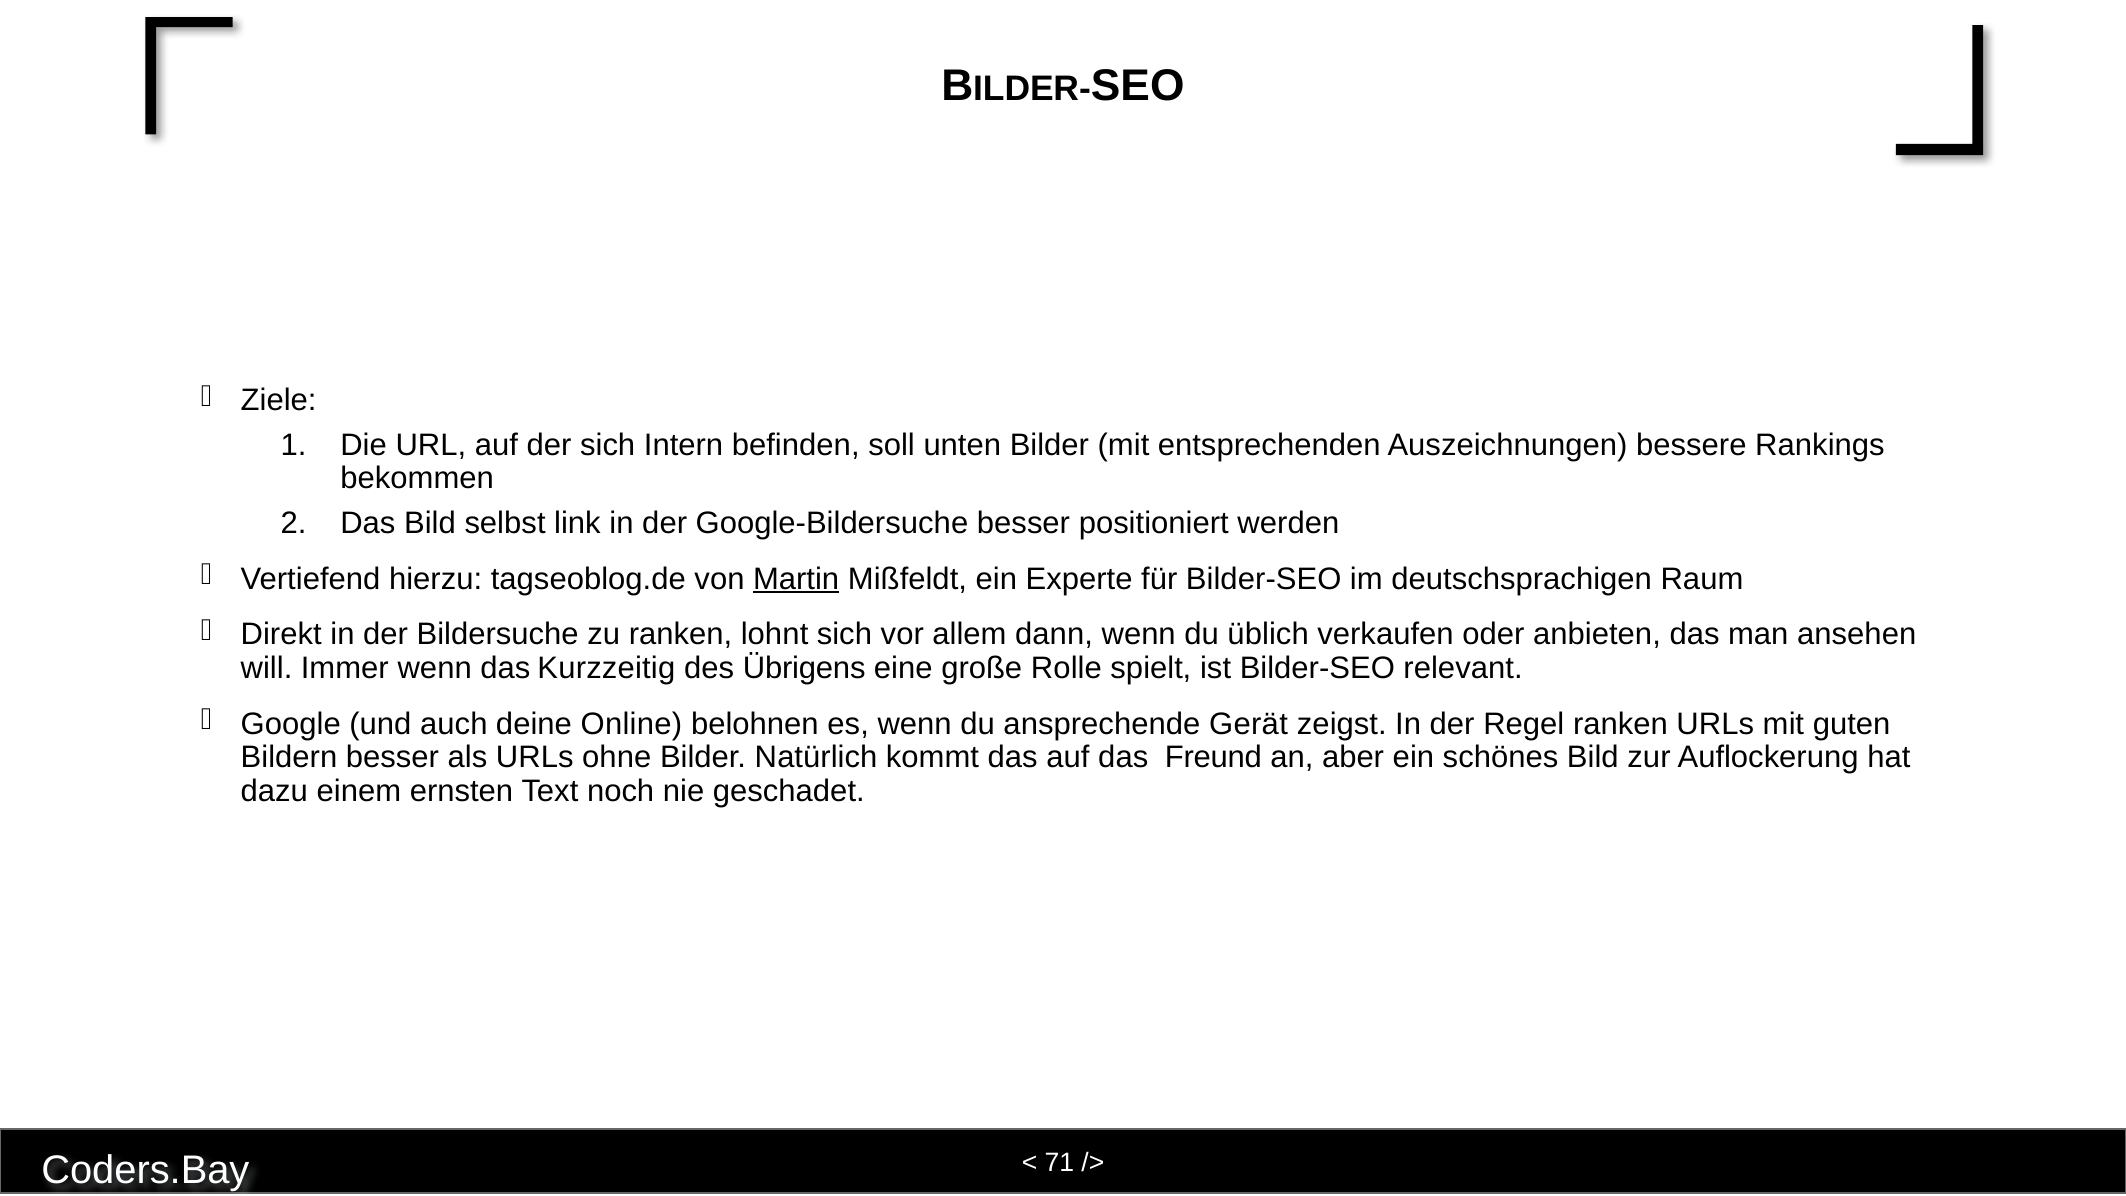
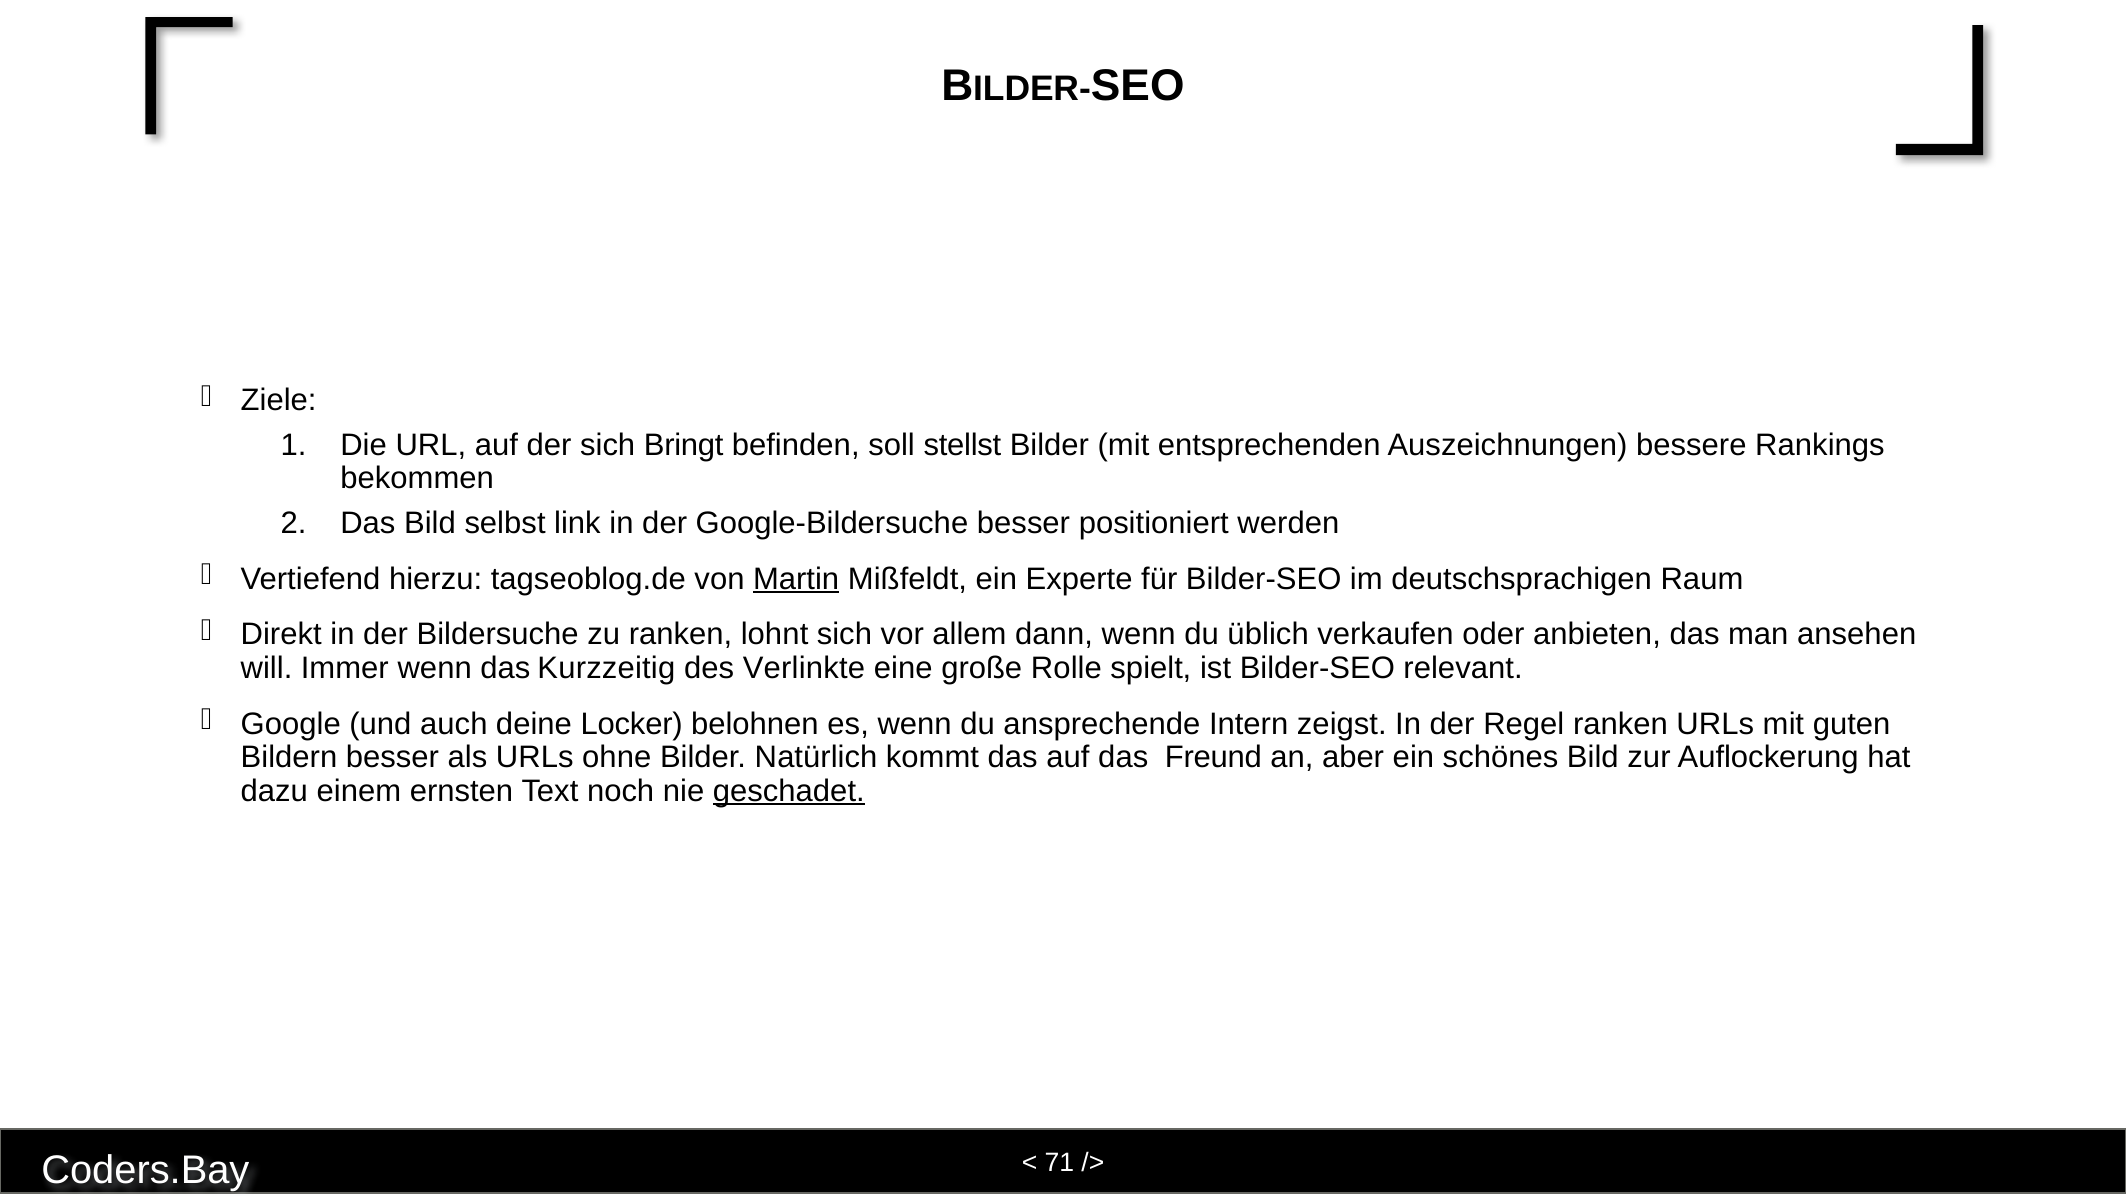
Intern: Intern -> Bringt
unten: unten -> stellst
Übrigens: Übrigens -> Verlinkte
Online: Online -> Locker
Gerät: Gerät -> Intern
geschadet underline: none -> present
